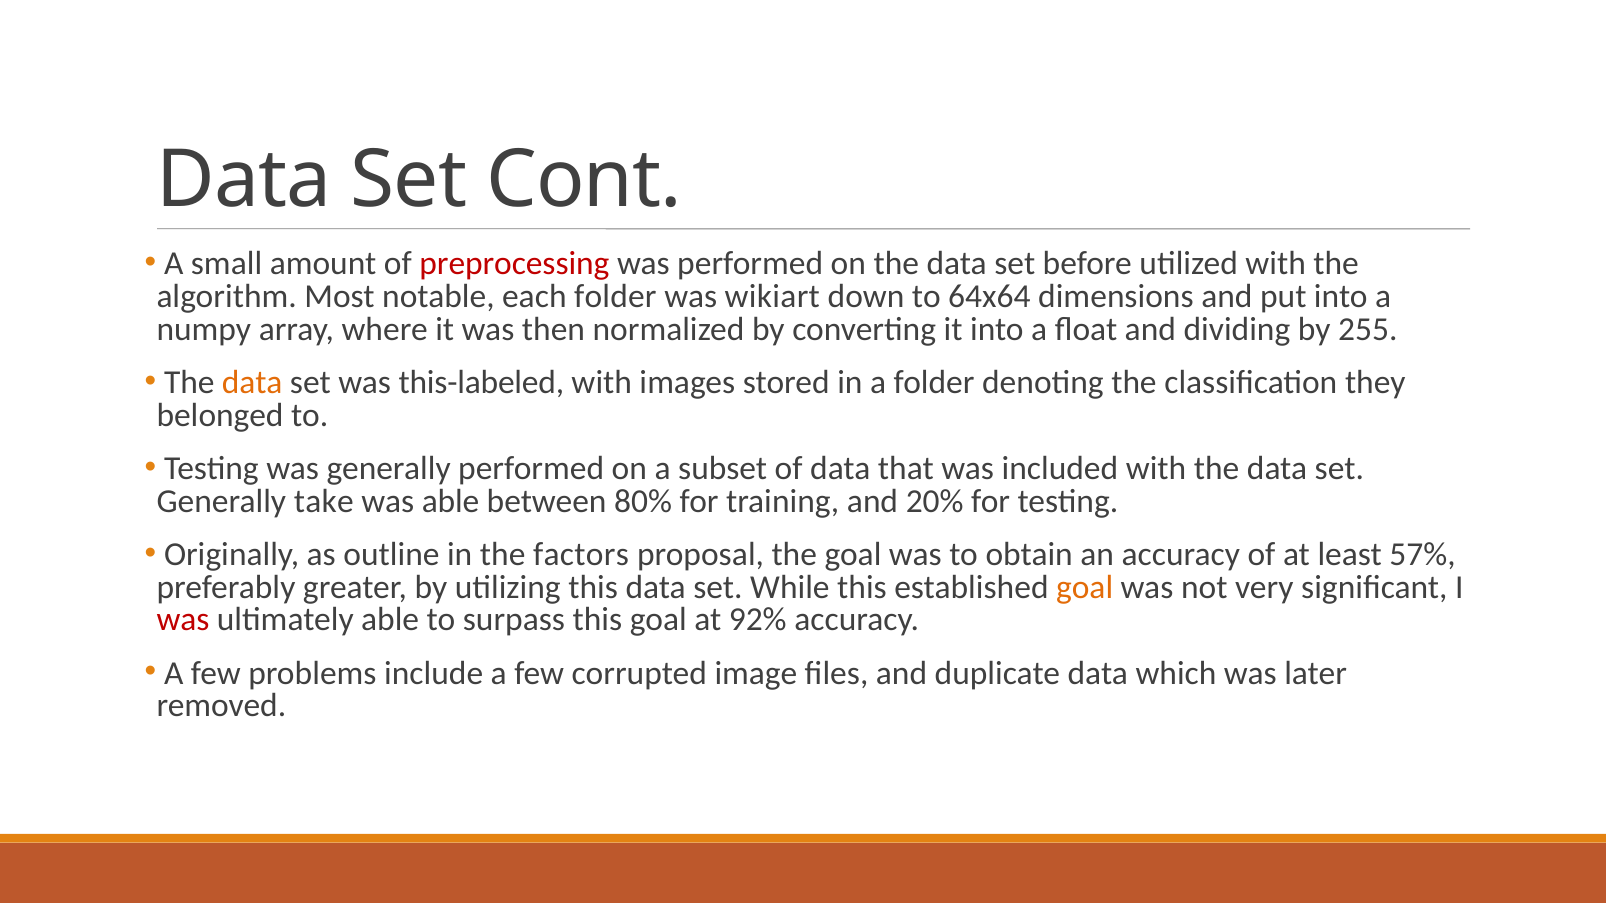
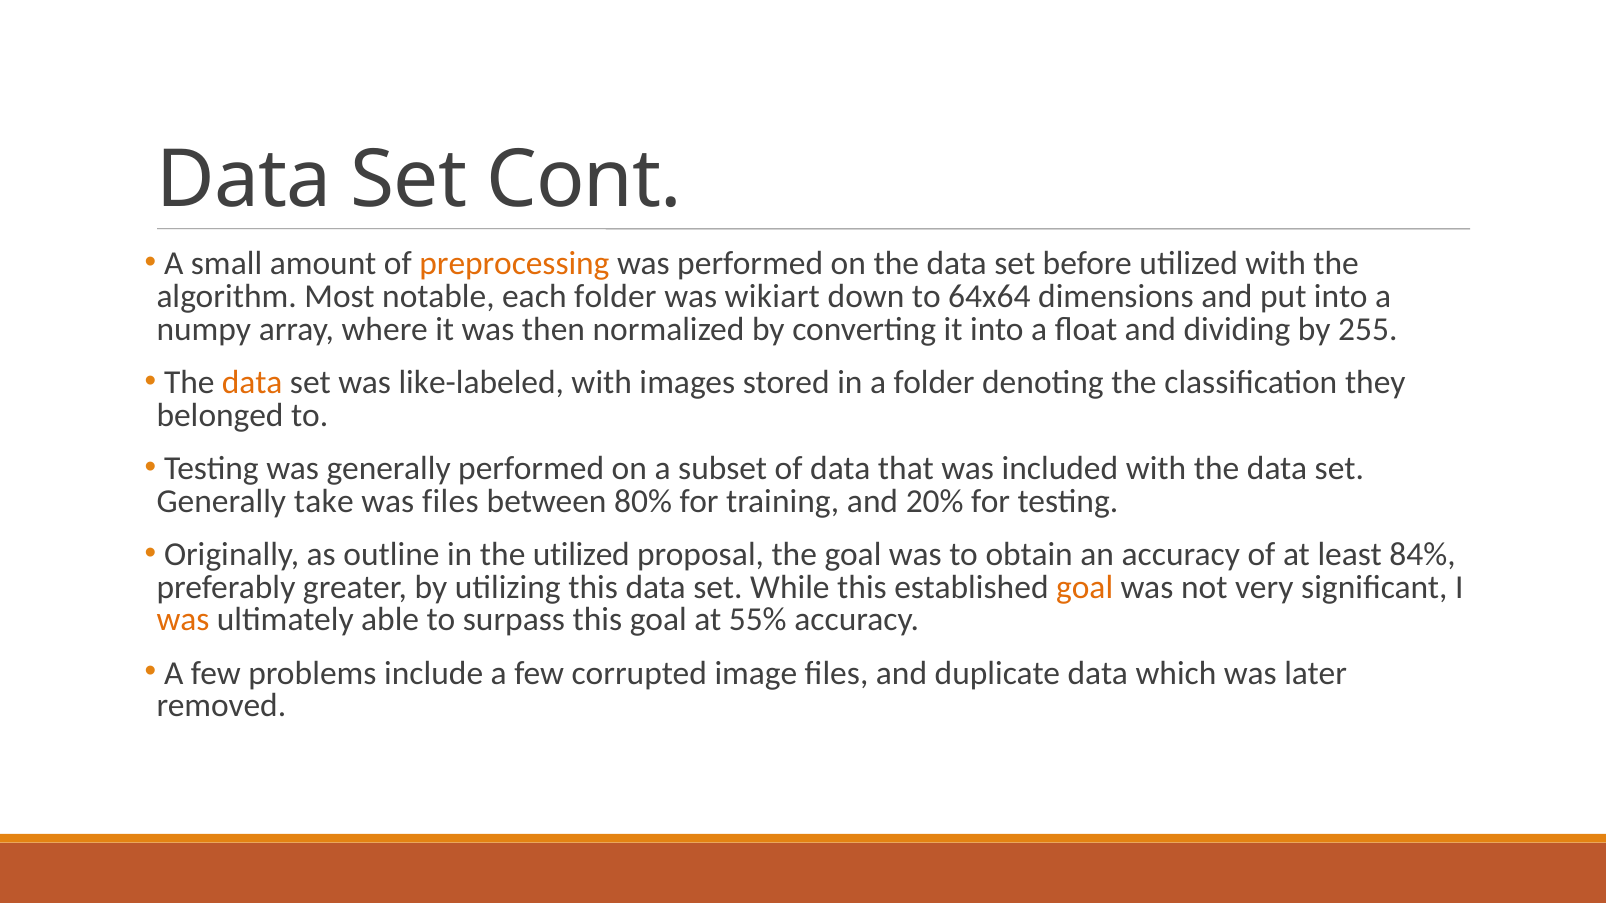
preprocessing colour: red -> orange
this-labeled: this-labeled -> like-labeled
was able: able -> files
the factors: factors -> utilized
57%: 57% -> 84%
was at (183, 620) colour: red -> orange
92%: 92% -> 55%
